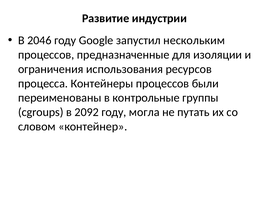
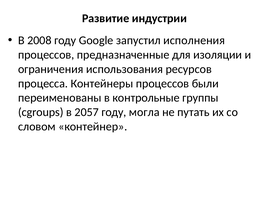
2046: 2046 -> 2008
нескольким: нескольким -> исполнения
2092: 2092 -> 2057
